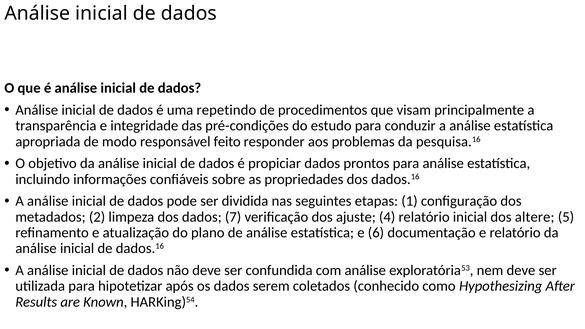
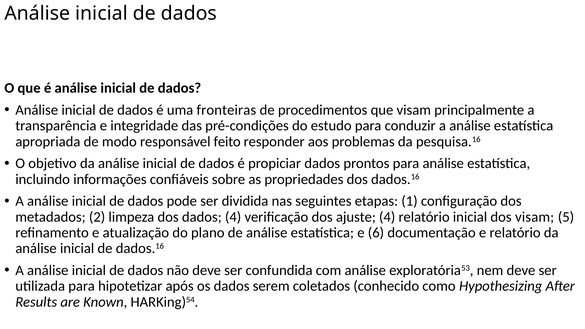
repetindo: repetindo -> fronteiras
dados 7: 7 -> 4
dos altere: altere -> visam
